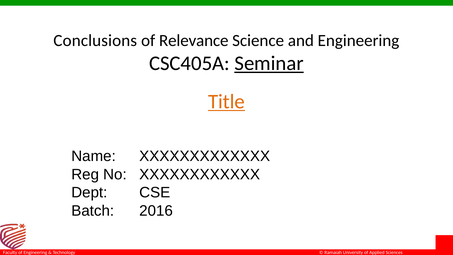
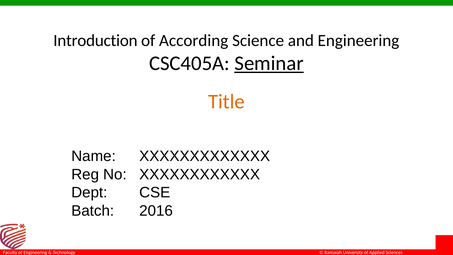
Conclusions: Conclusions -> Introduction
Relevance: Relevance -> According
Title underline: present -> none
